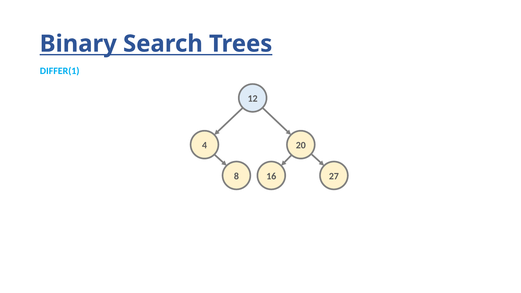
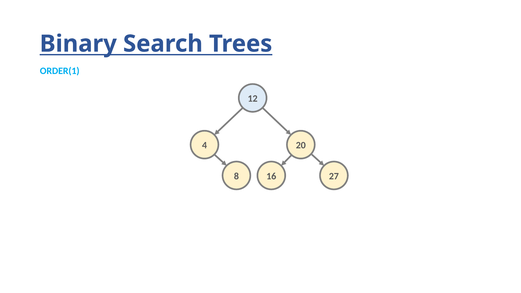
DIFFER(1: DIFFER(1 -> ORDER(1
